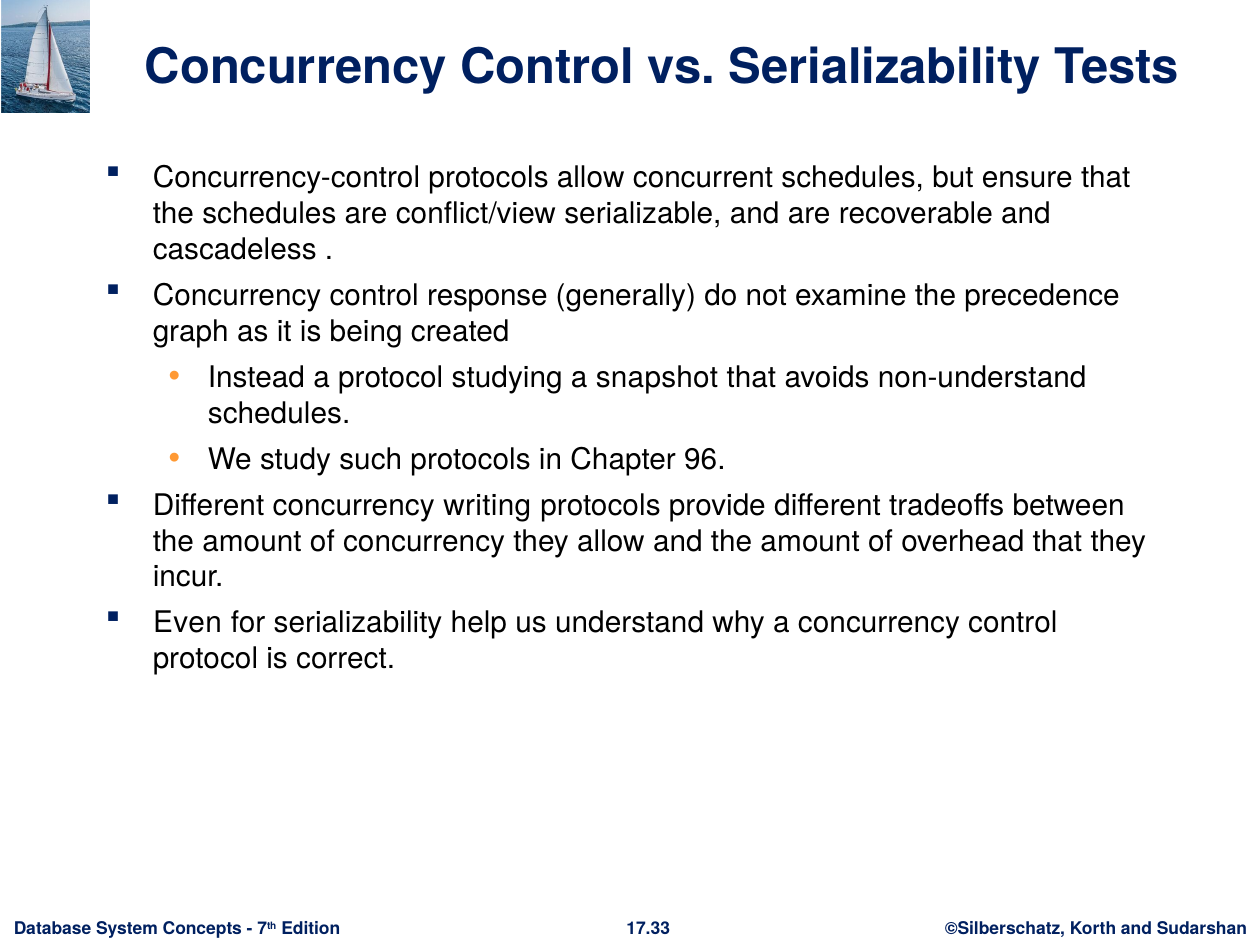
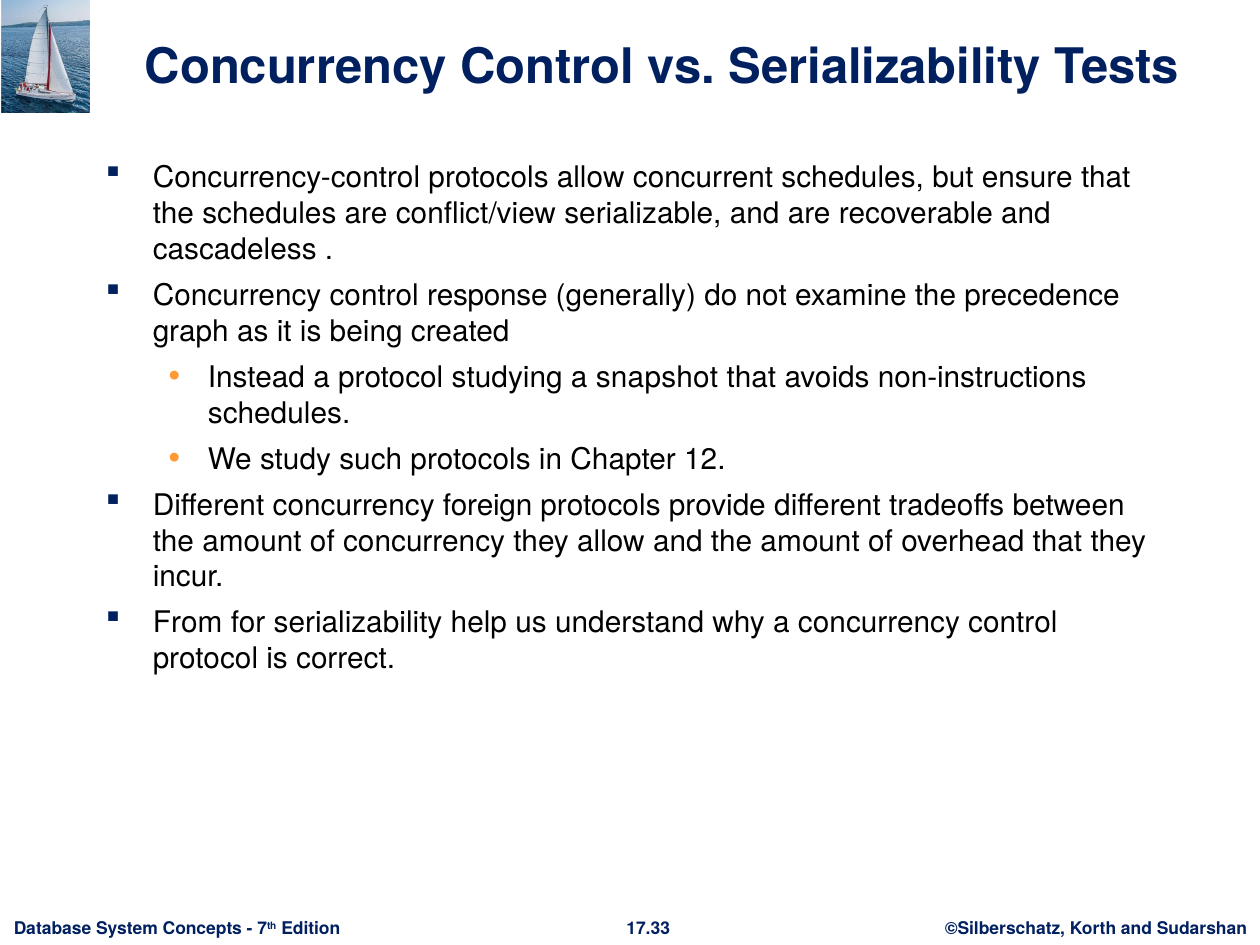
non-understand: non-understand -> non-instructions
96: 96 -> 12
writing: writing -> foreign
Even: Even -> From
